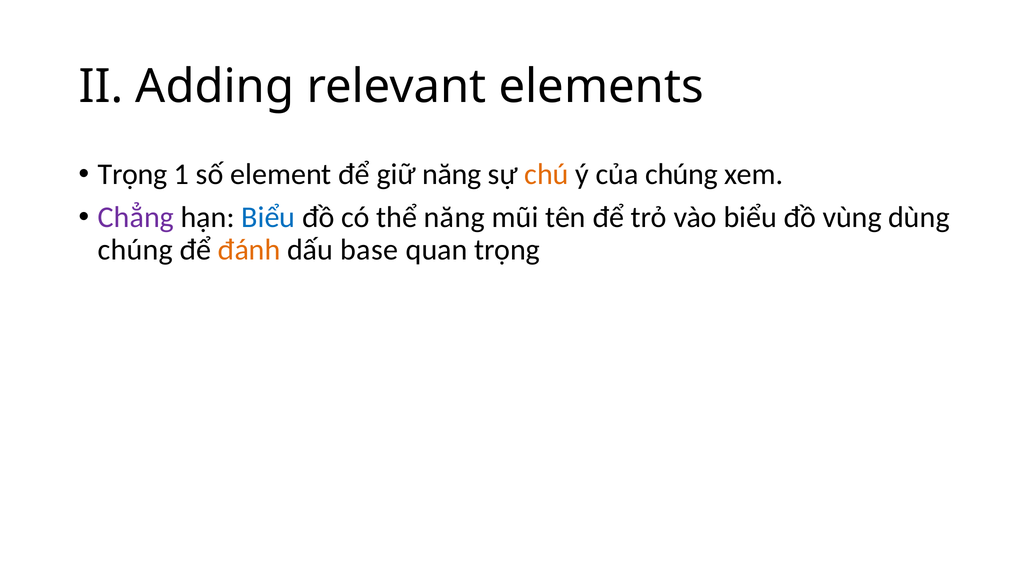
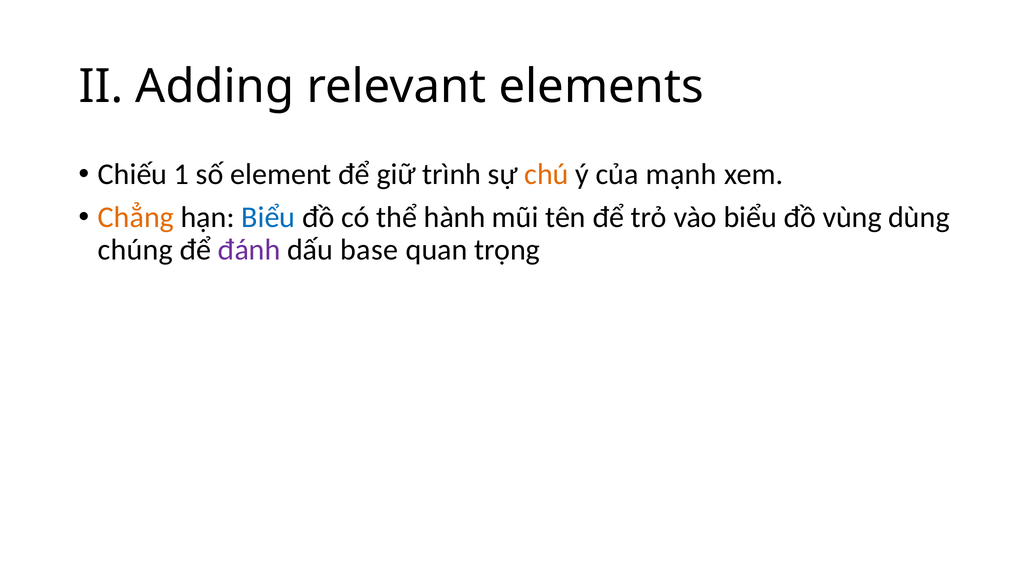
Trọng at (133, 174): Trọng -> Chiếu
giữ năng: năng -> trình
của chúng: chúng -> mạnh
Chẳng colour: purple -> orange
thể năng: năng -> hành
đánh colour: orange -> purple
